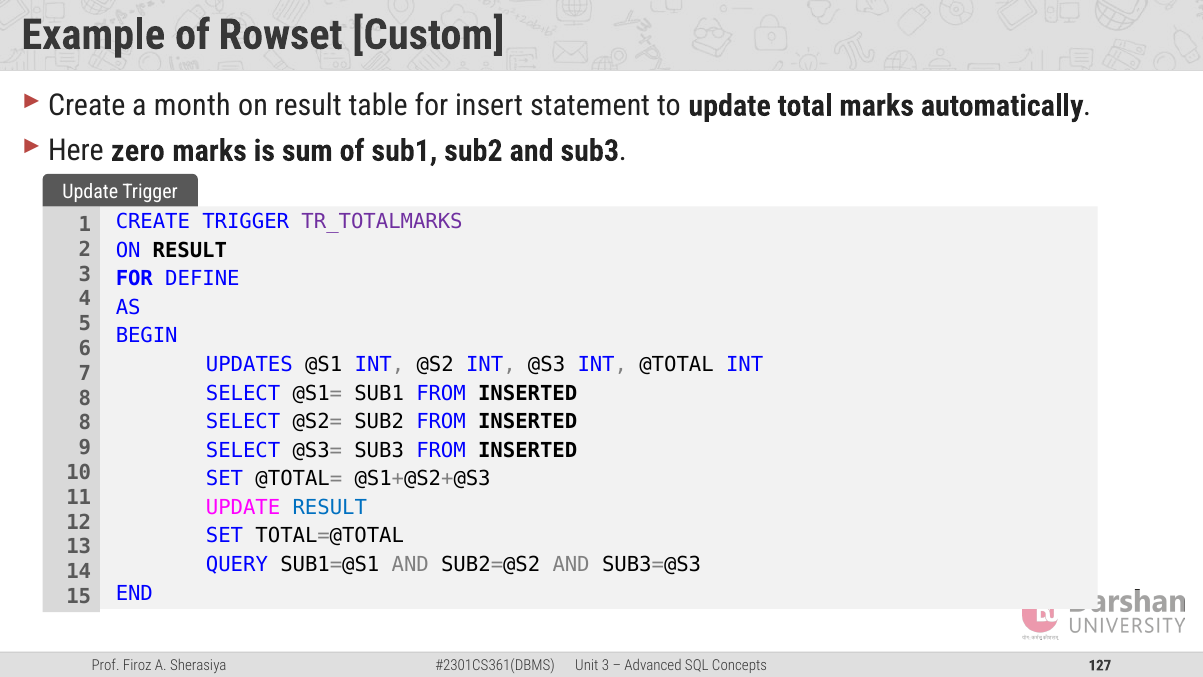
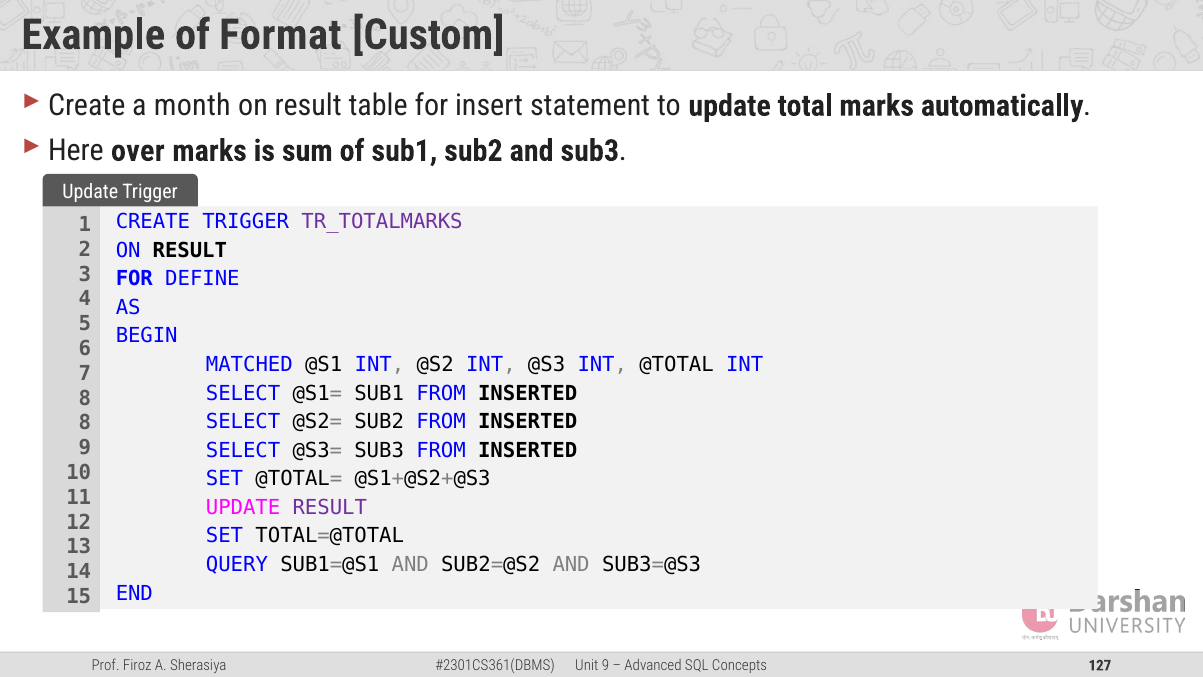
Rowset: Rowset -> Format
zero: zero -> over
UPDATES: UPDATES -> MATCHED
RESULT at (330, 507) colour: blue -> purple
3 at (606, 665): 3 -> 9
